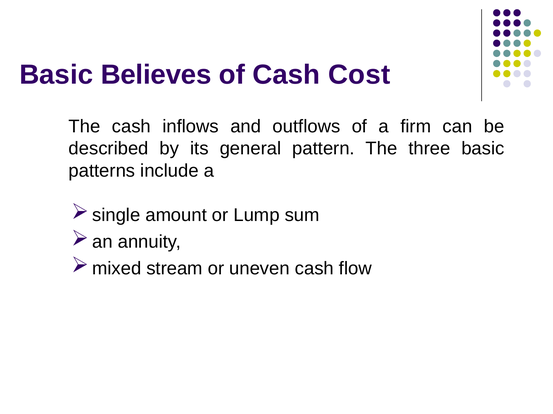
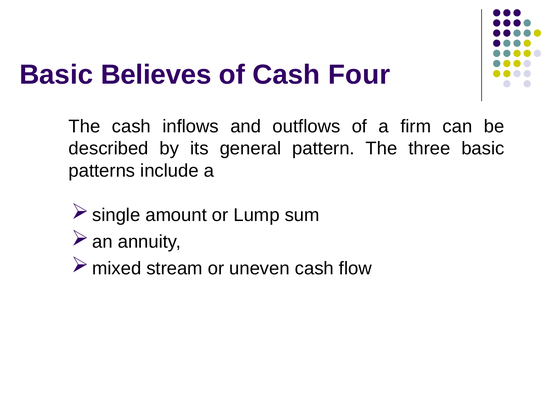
Cost: Cost -> Four
